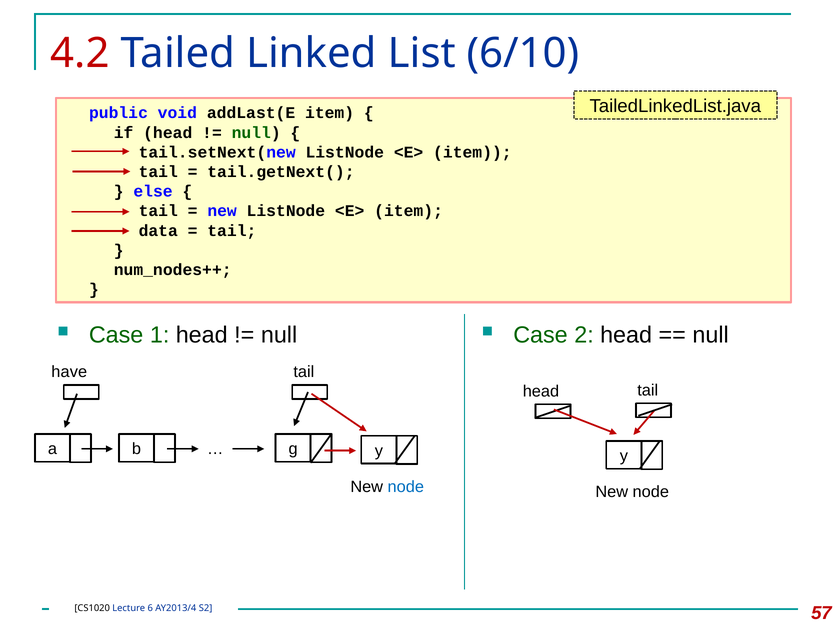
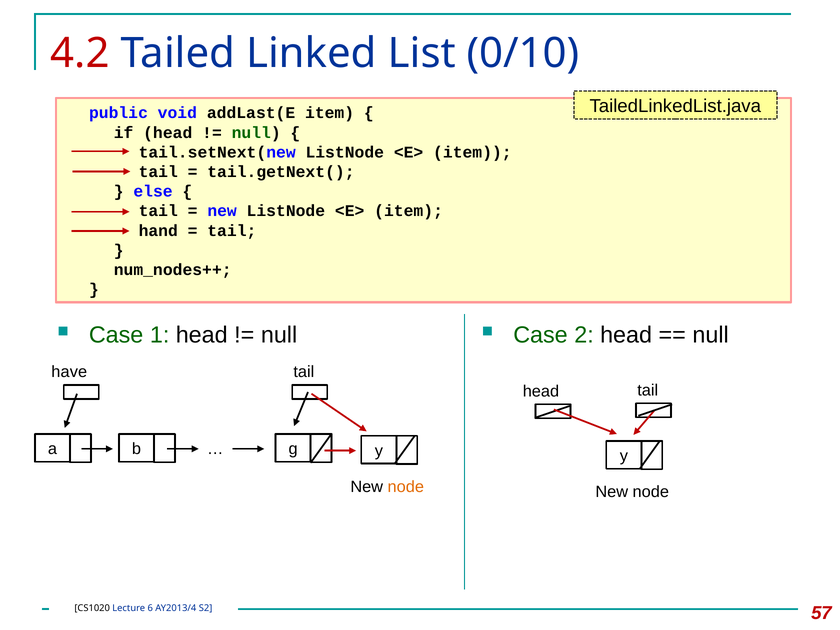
6/10: 6/10 -> 0/10
data: data -> hand
node at (406, 487) colour: blue -> orange
